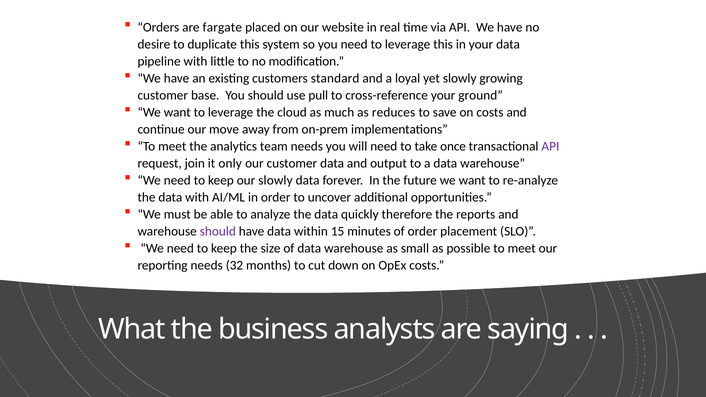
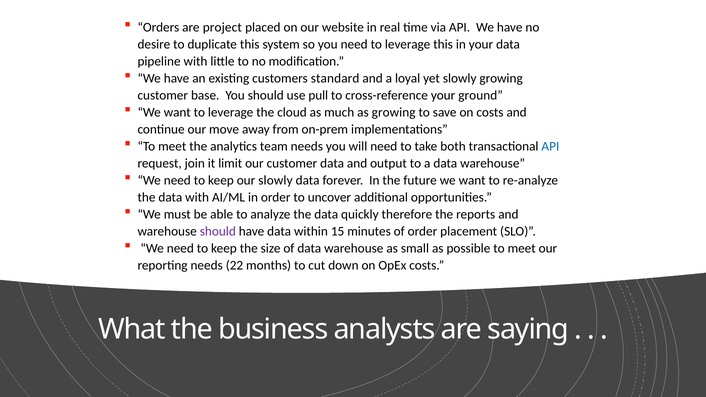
fargate: fargate -> project
as reduces: reduces -> growing
once: once -> both
API at (550, 146) colour: purple -> blue
only: only -> limit
32: 32 -> 22
